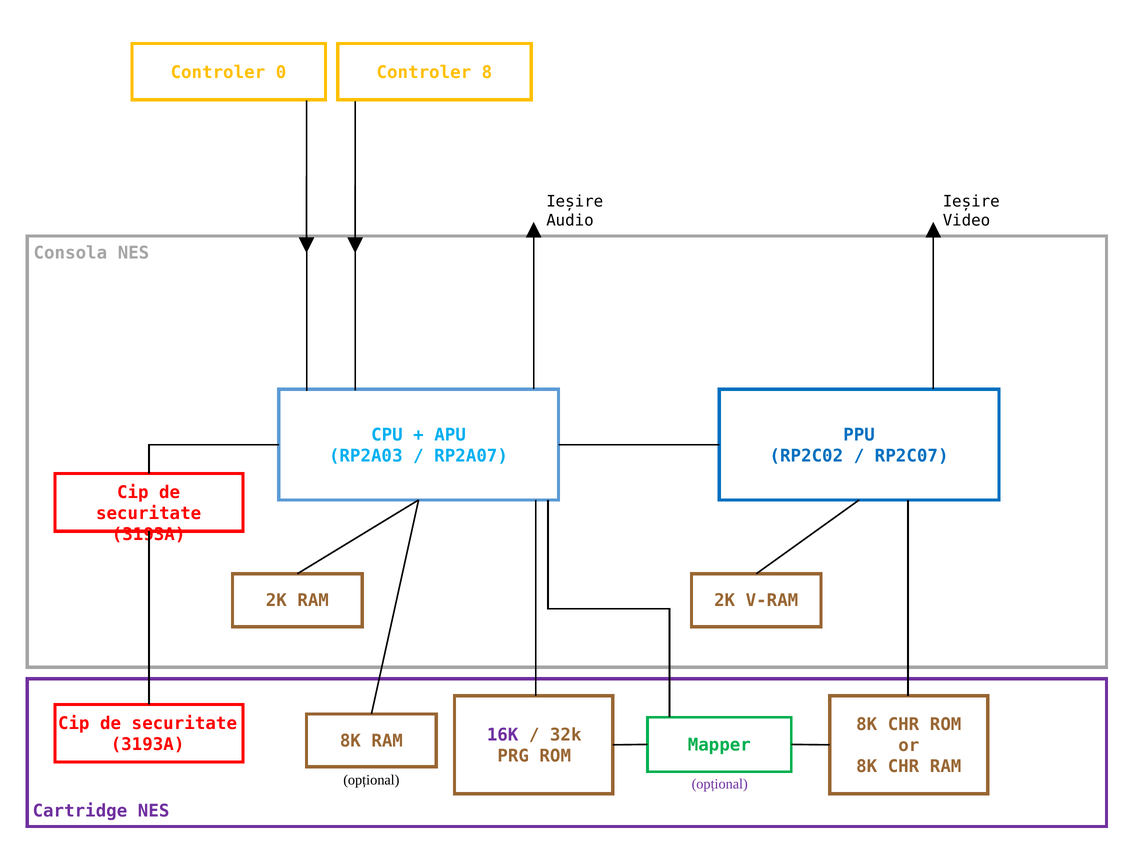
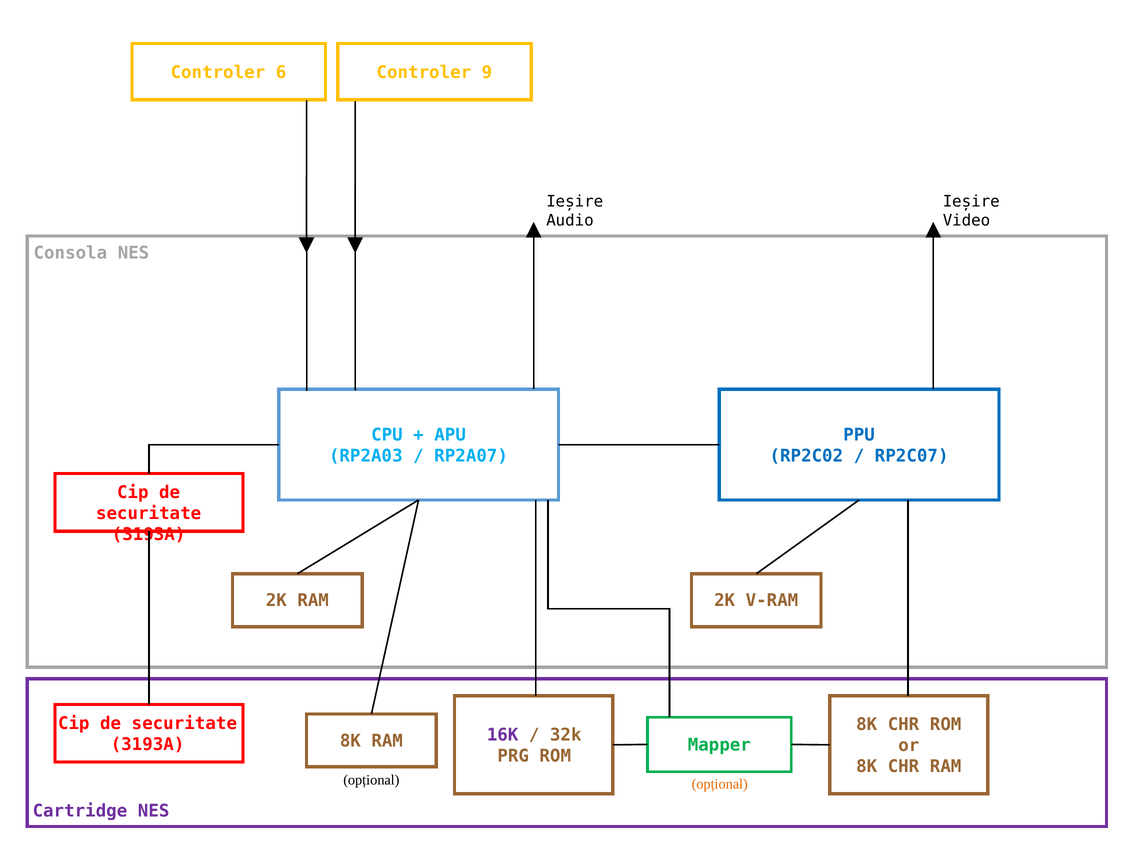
0: 0 -> 6
8: 8 -> 9
opțional at (720, 783) colour: purple -> orange
